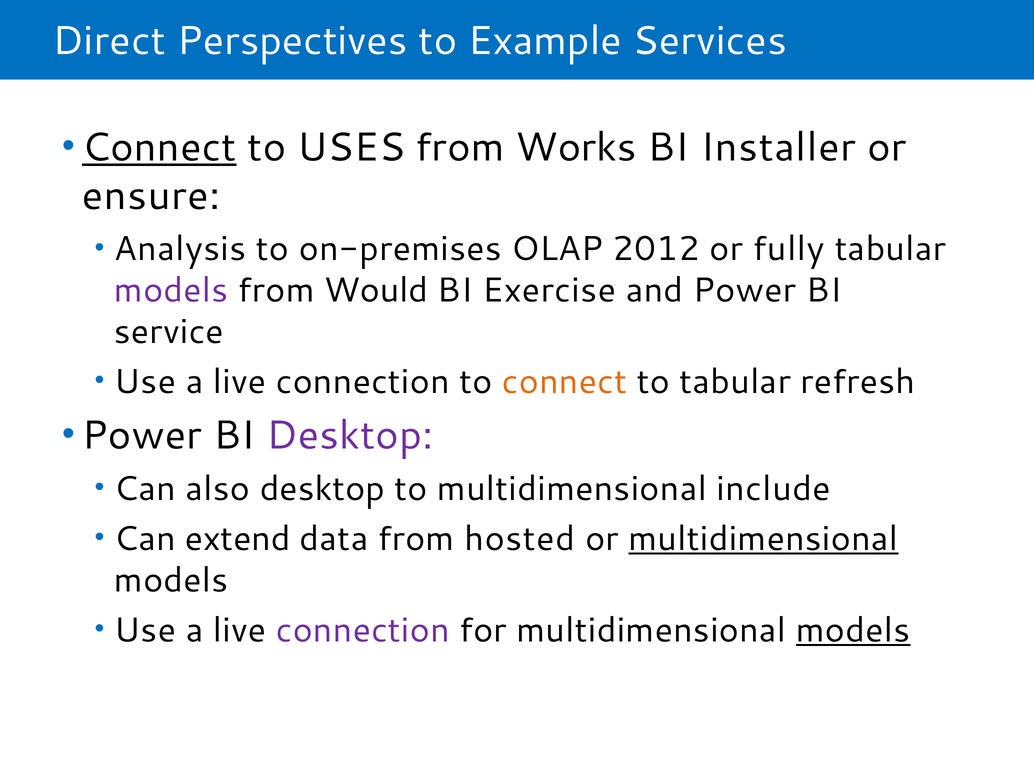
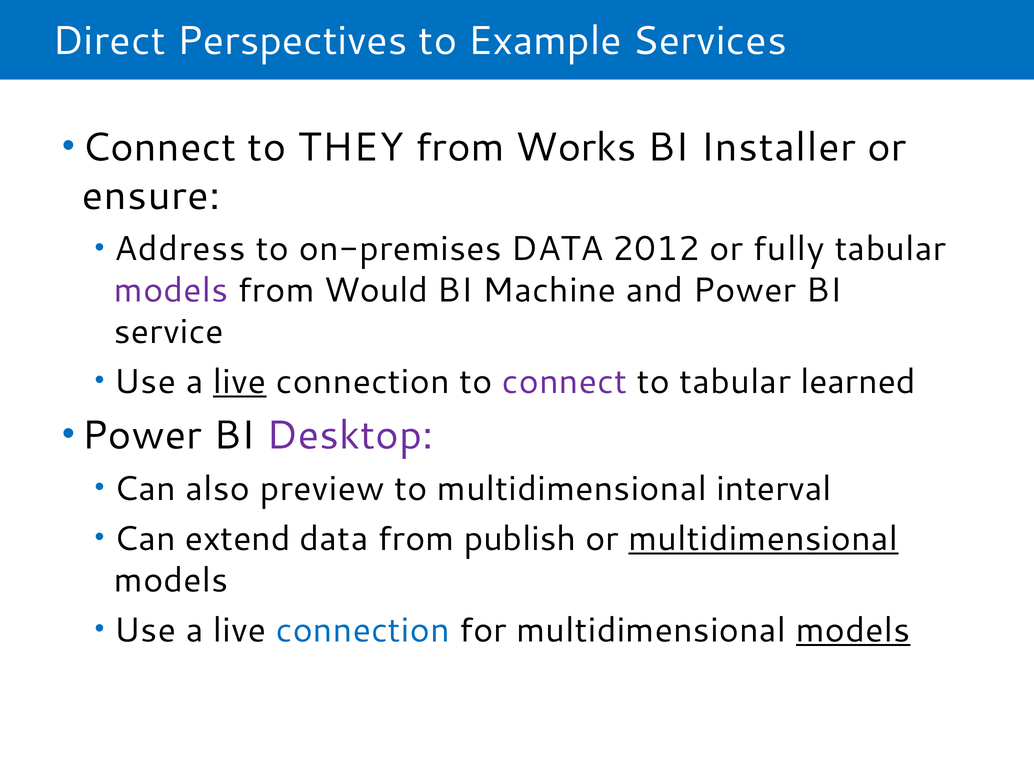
Connect at (159, 147) underline: present -> none
USES: USES -> THEY
Analysis: Analysis -> Address
on-premises OLAP: OLAP -> DATA
Exercise: Exercise -> Machine
live at (240, 382) underline: none -> present
connect at (565, 382) colour: orange -> purple
refresh: refresh -> learned
also desktop: desktop -> preview
include: include -> interval
hosted: hosted -> publish
connection at (363, 630) colour: purple -> blue
